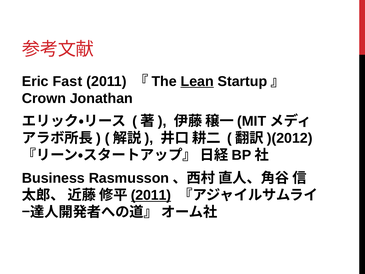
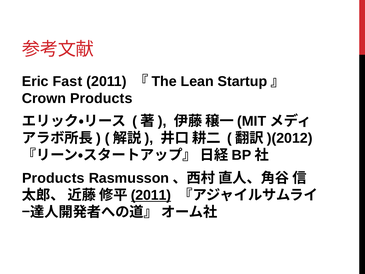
Lean underline: present -> none
Crown Jonathan: Jonathan -> Products
Business at (53, 178): Business -> Products
